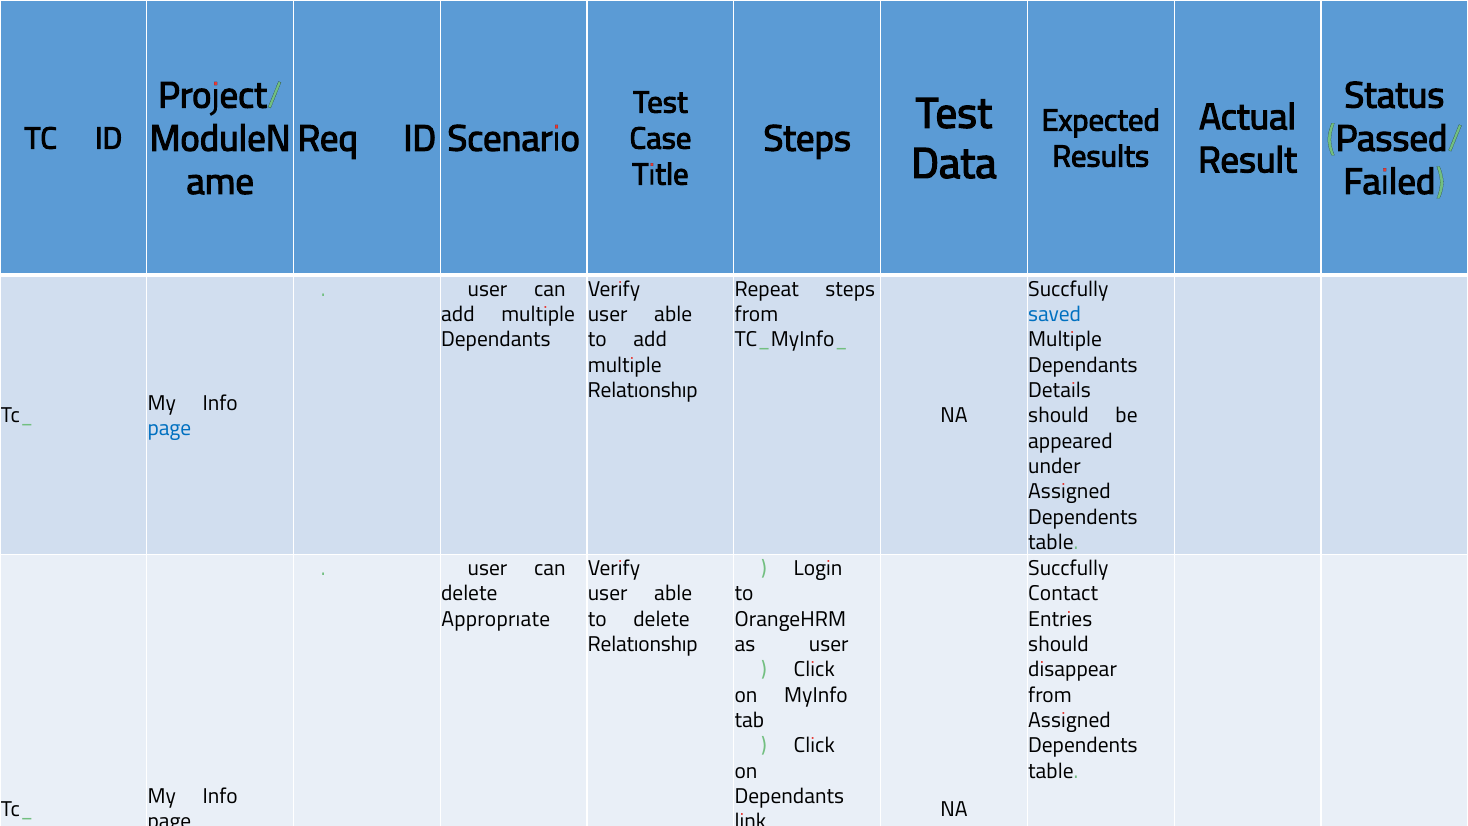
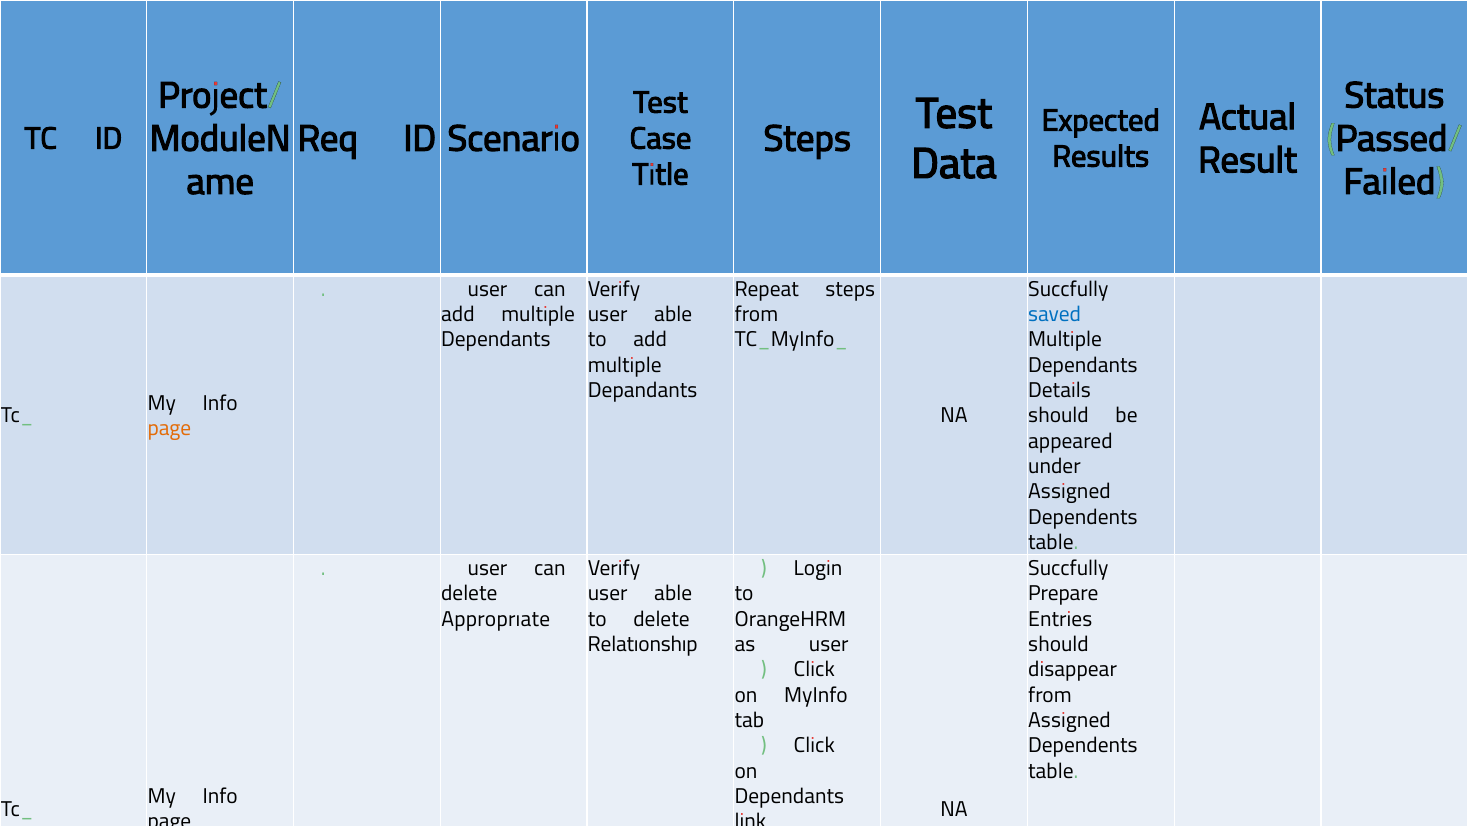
Relationship at (643, 390): Relationship -> Depandants
page at (169, 428) colour: blue -> orange
Contact: Contact -> Prepare
